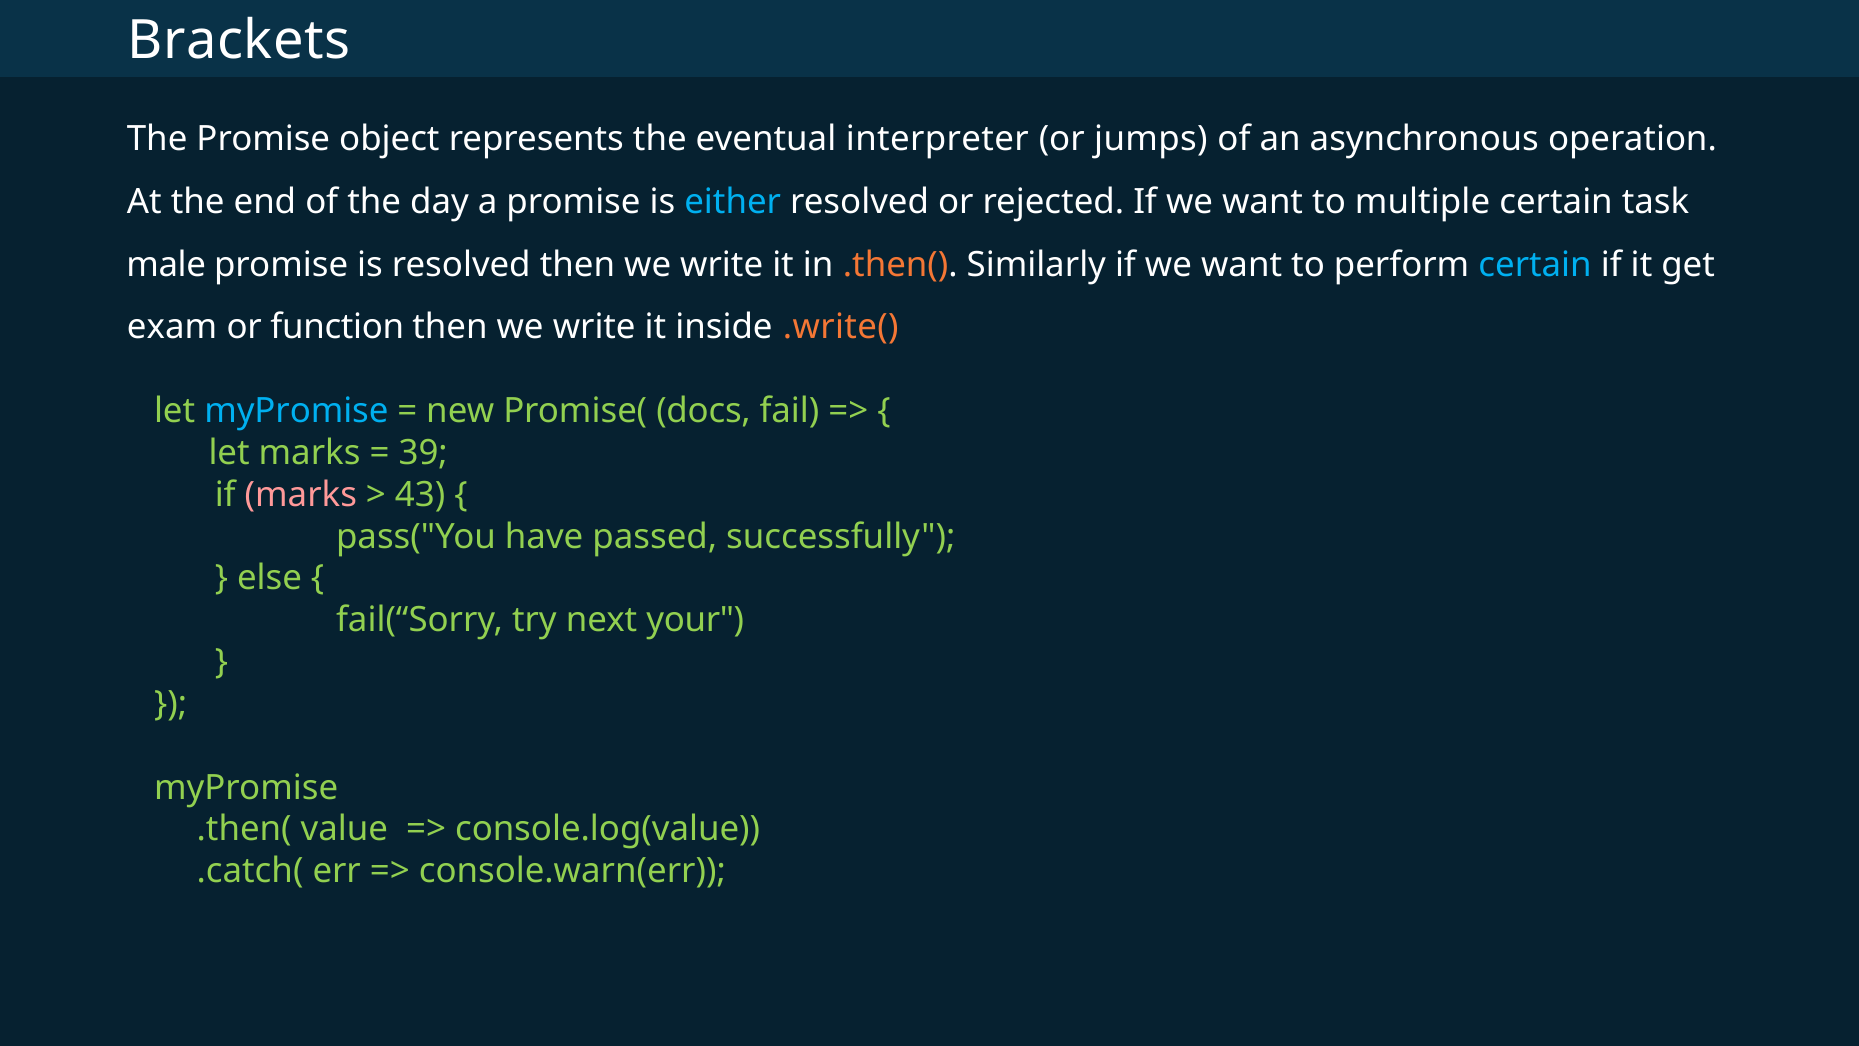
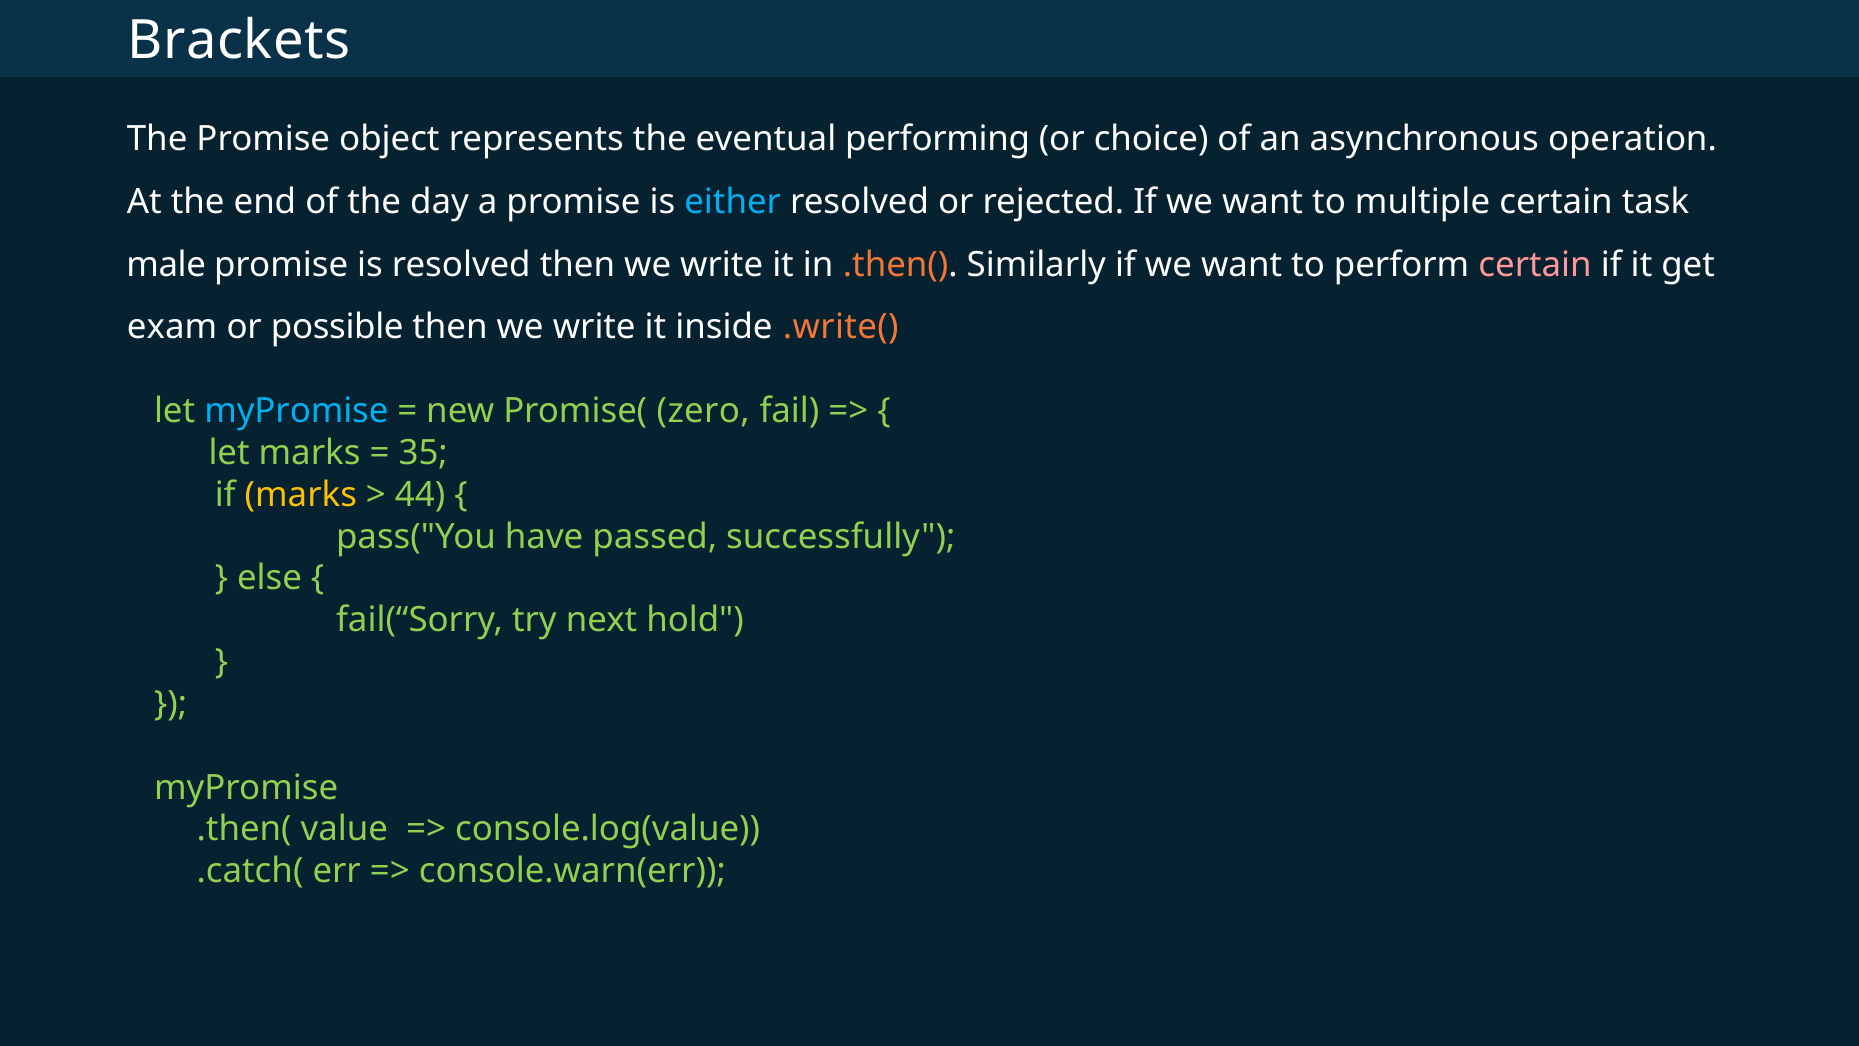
interpreter: interpreter -> performing
jumps: jumps -> choice
certain at (1535, 264) colour: light blue -> pink
function: function -> possible
docs: docs -> zero
39: 39 -> 35
marks at (301, 495) colour: pink -> yellow
43: 43 -> 44
your: your -> hold
